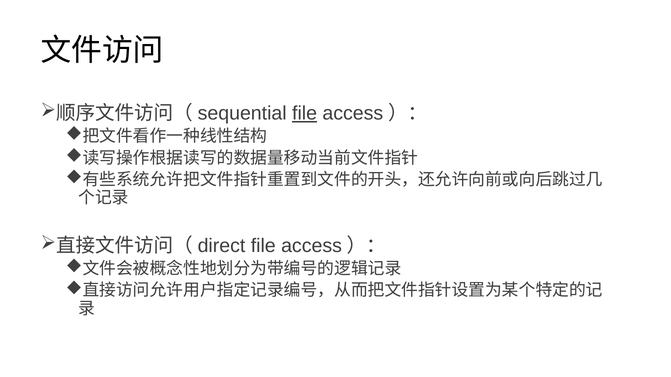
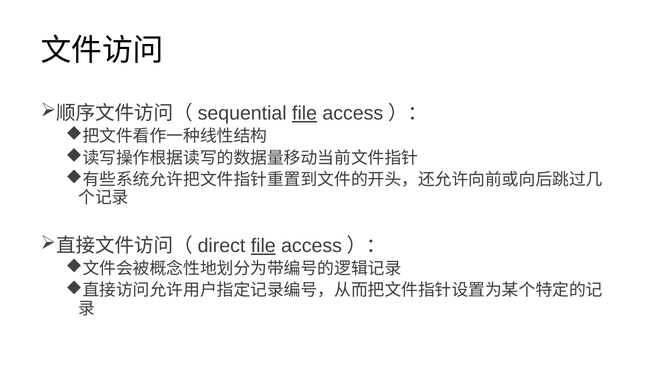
file at (263, 246) underline: none -> present
